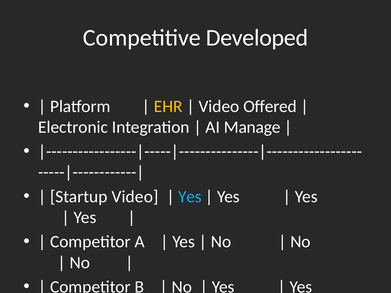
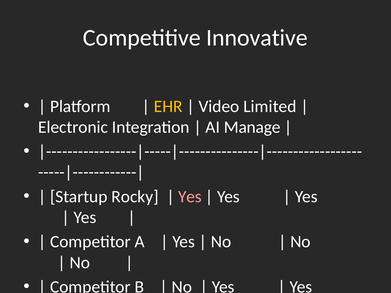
Developed: Developed -> Innovative
Offered: Offered -> Limited
Startup Video: Video -> Rocky
Yes at (190, 197) colour: light blue -> pink
